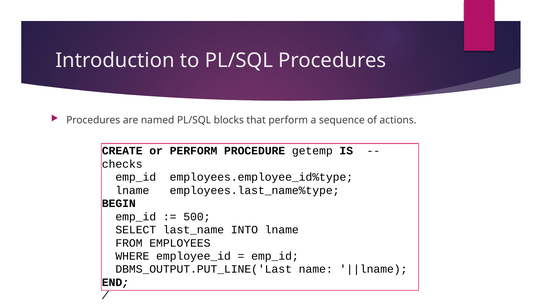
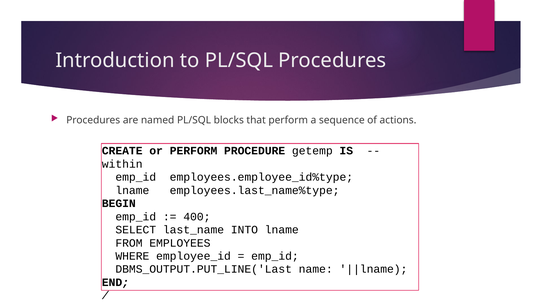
checks: checks -> within
500: 500 -> 400
